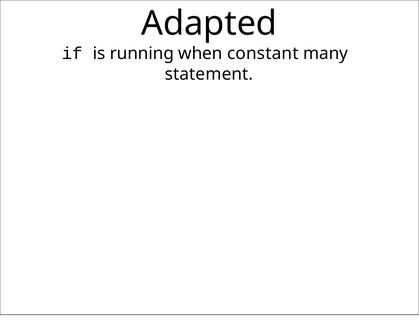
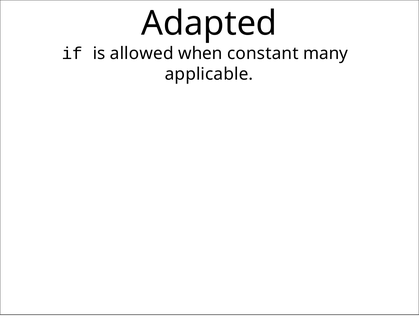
running: running -> allowed
statement: statement -> applicable
